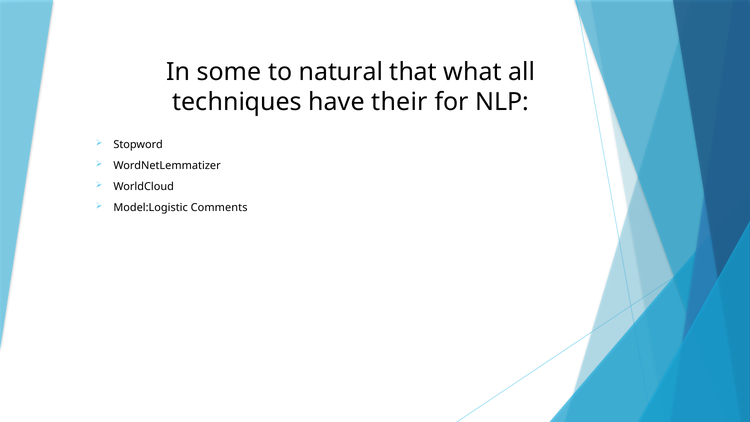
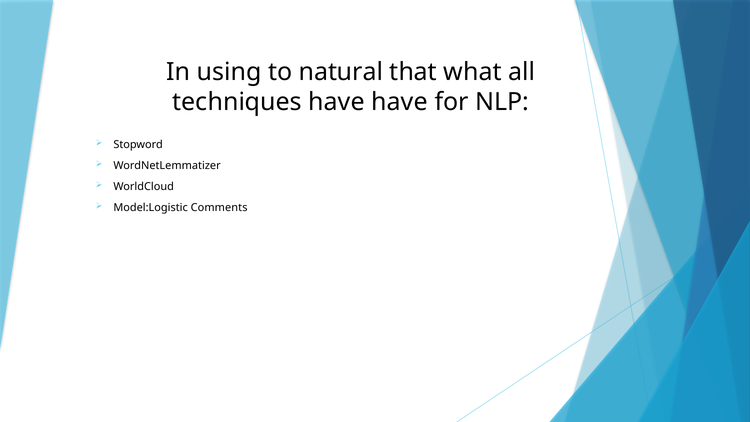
some: some -> using
have their: their -> have
